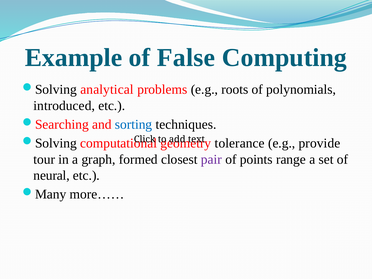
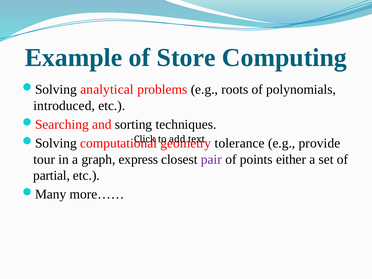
False: False -> Store
sorting colour: blue -> black
formed: formed -> express
range: range -> either
neural: neural -> partial
